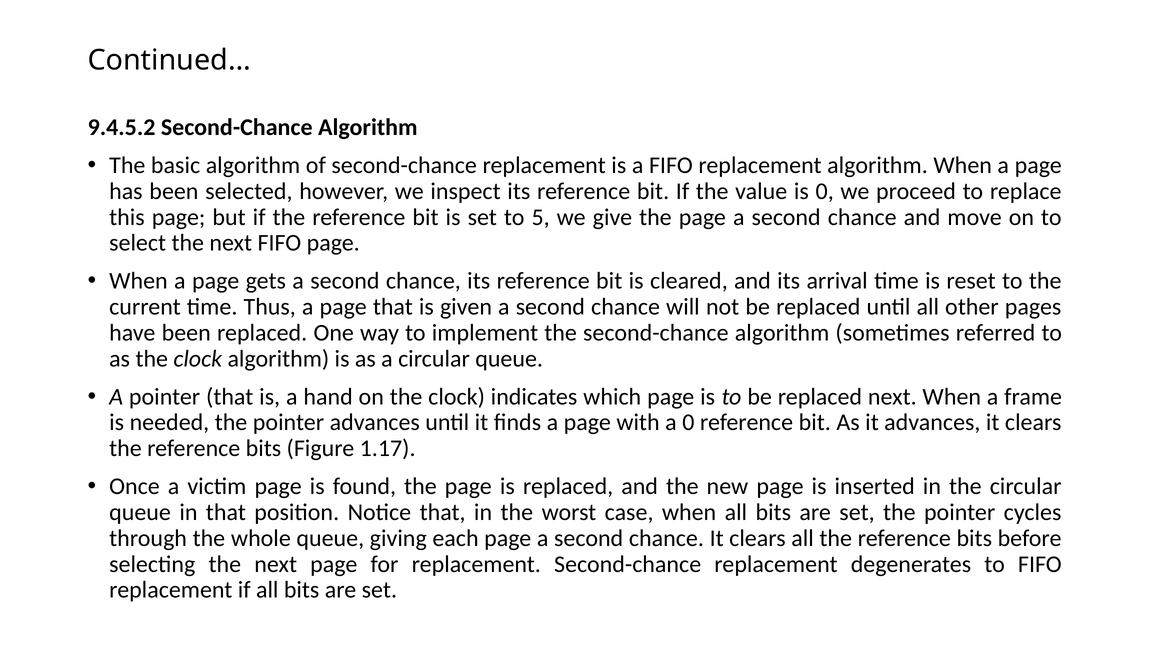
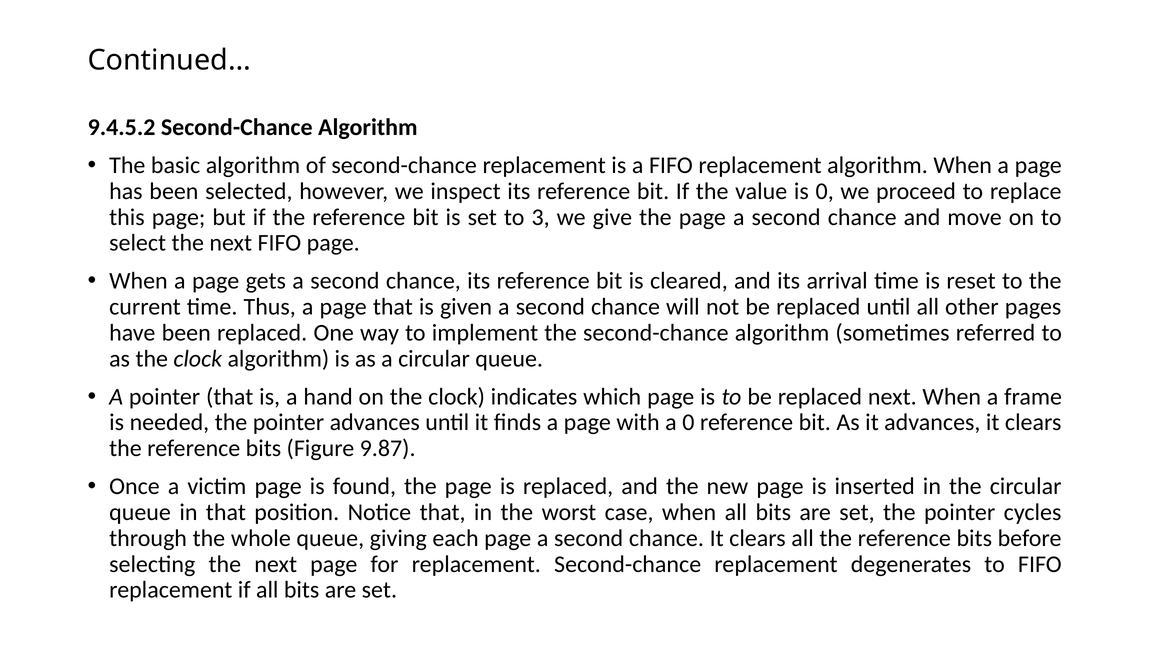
5: 5 -> 3
1.17: 1.17 -> 9.87
